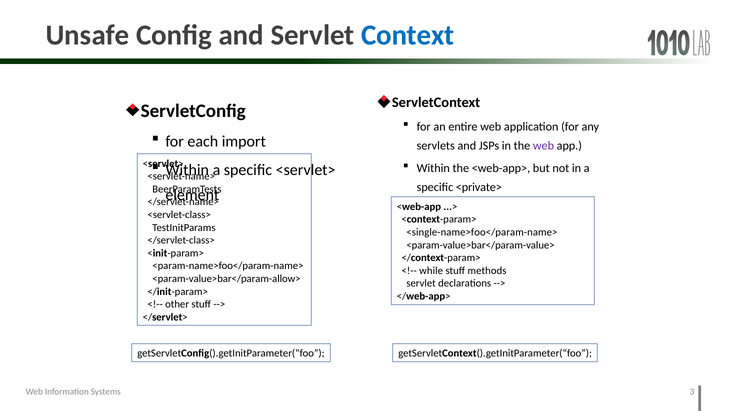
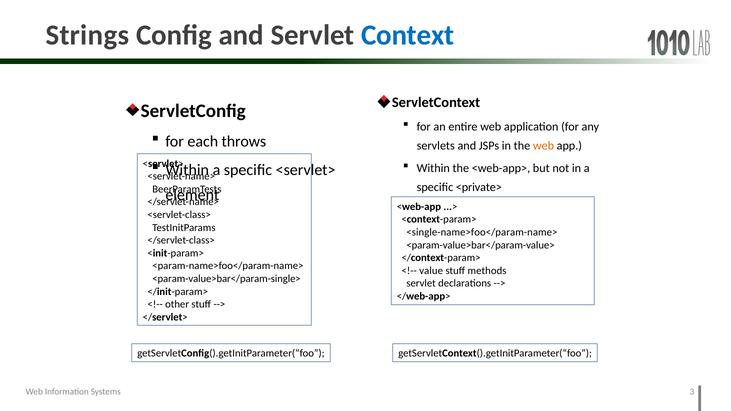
Unsafe: Unsafe -> Strings
import: import -> throws
web at (543, 146) colour: purple -> orange
while: while -> value
<param-value>bar</param-allow>: <param-value>bar</param-allow> -> <param-value>bar</param-single>
